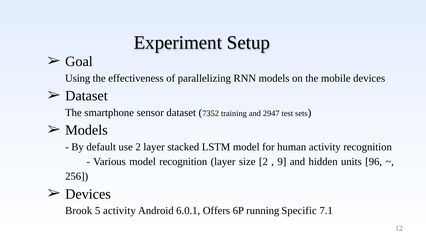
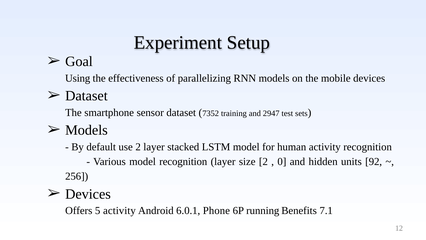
9: 9 -> 0
96: 96 -> 92
Brook: Brook -> Offers
Offers: Offers -> Phone
Specific: Specific -> Benefits
